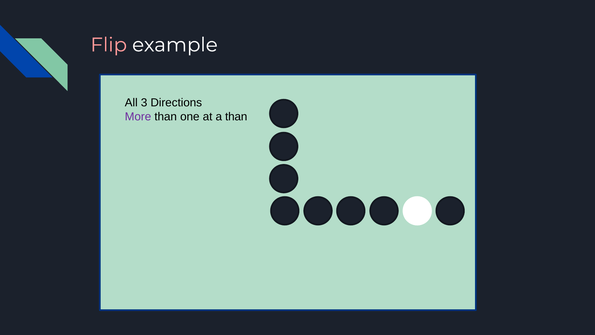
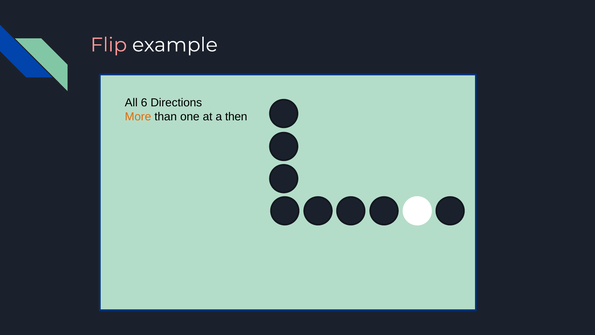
3: 3 -> 6
More colour: purple -> orange
a than: than -> then
